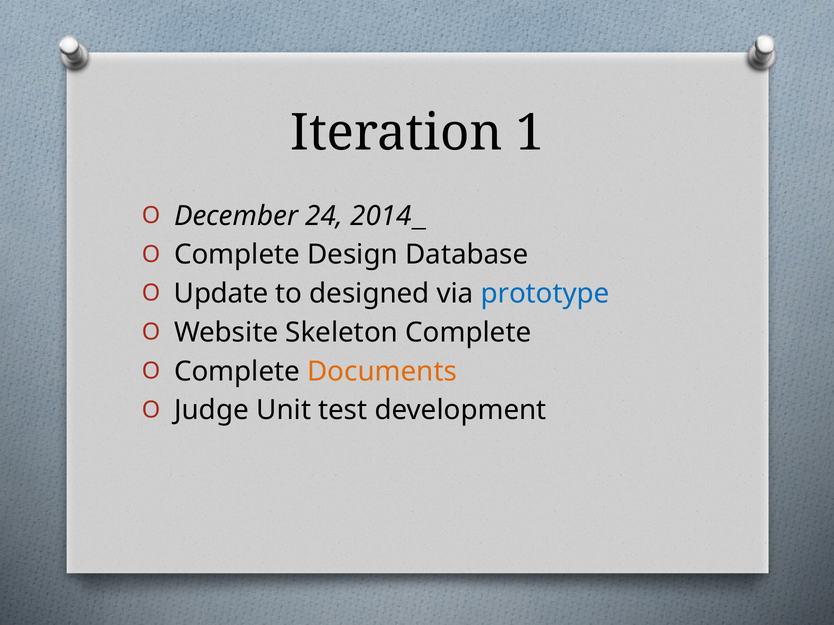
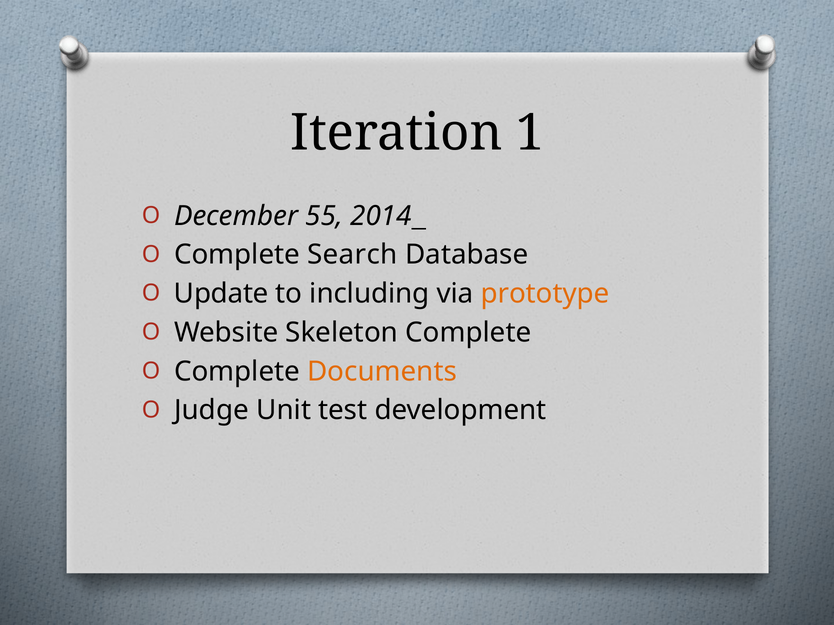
24: 24 -> 55
Design: Design -> Search
designed: designed -> including
prototype colour: blue -> orange
